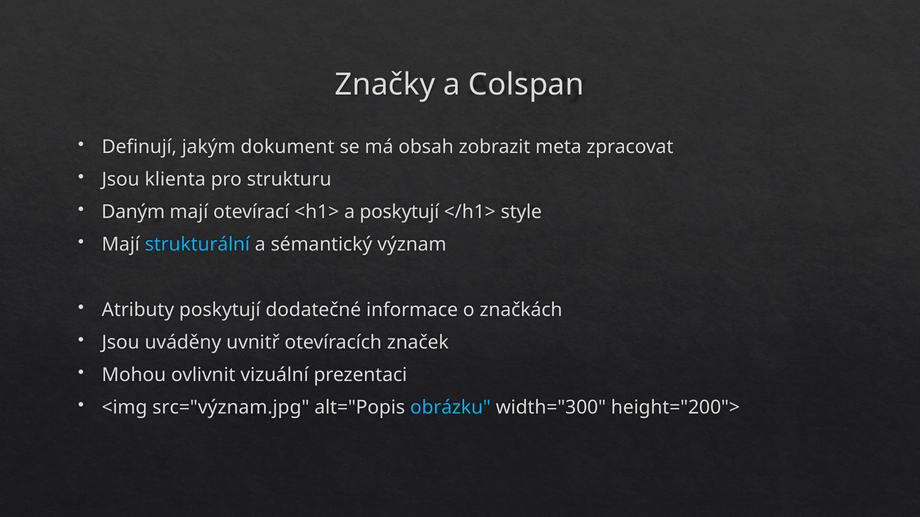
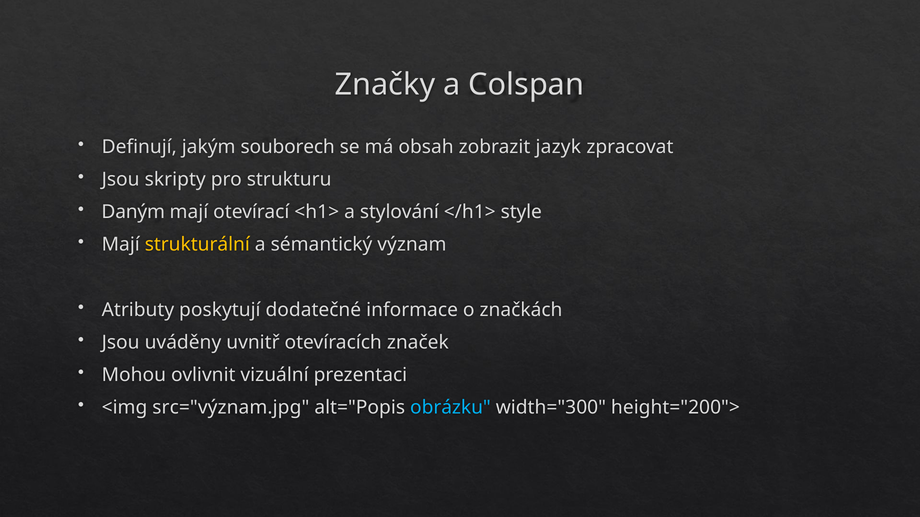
dokument: dokument -> souborech
meta: meta -> jazyk
klienta: klienta -> skripty
a poskytují: poskytují -> stylování
strukturální colour: light blue -> yellow
